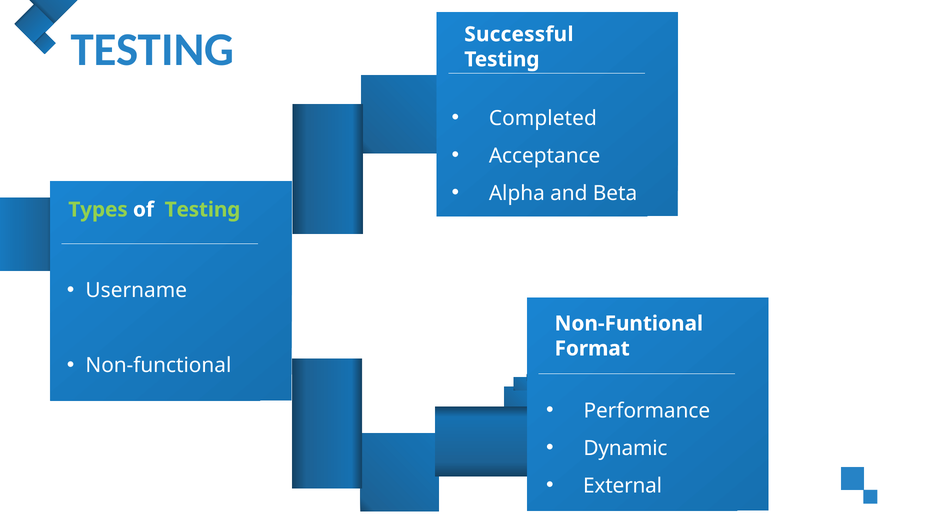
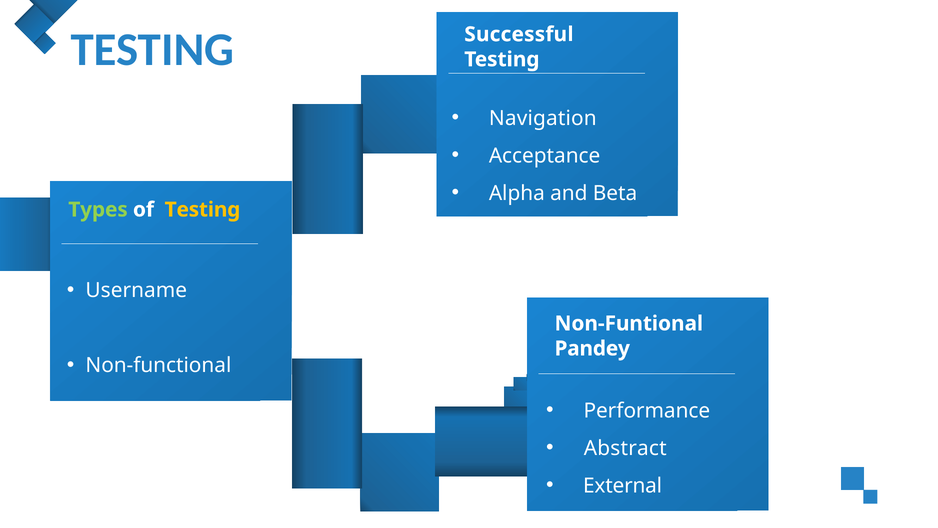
Completed: Completed -> Navigation
Testing at (203, 209) colour: light green -> yellow
Format: Format -> Pandey
Dynamic: Dynamic -> Abstract
